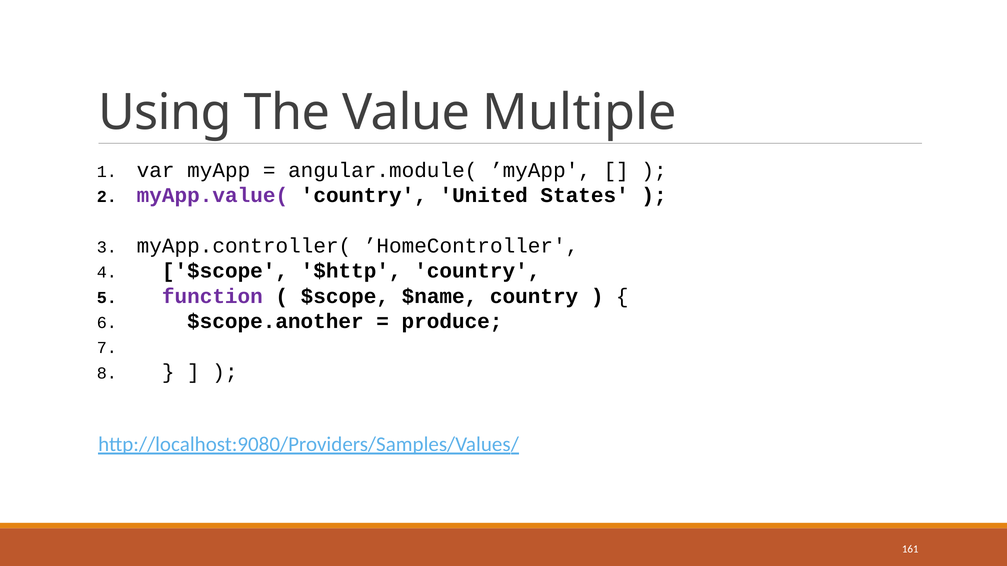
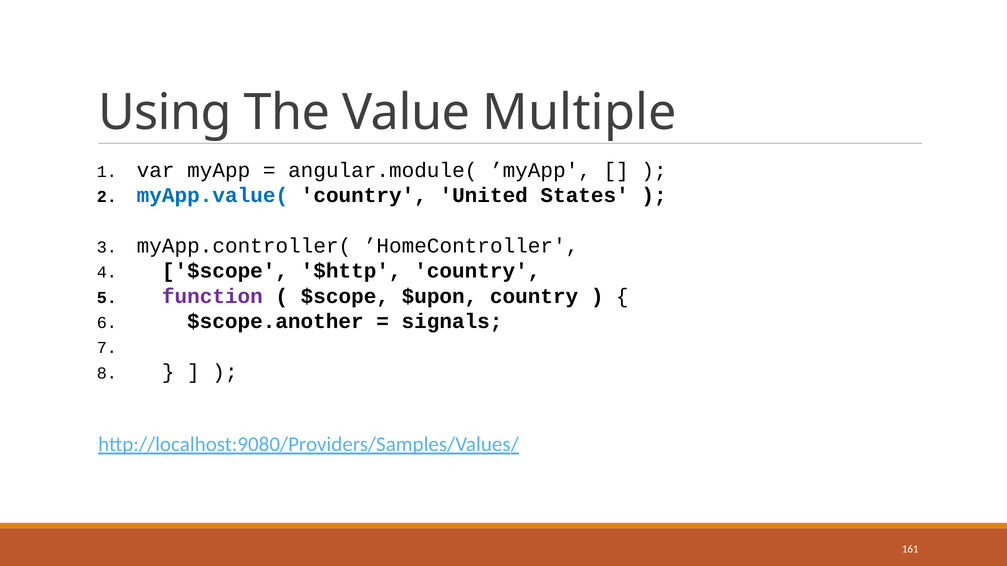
myApp.value( colour: purple -> blue
$name: $name -> $upon
produce: produce -> signals
